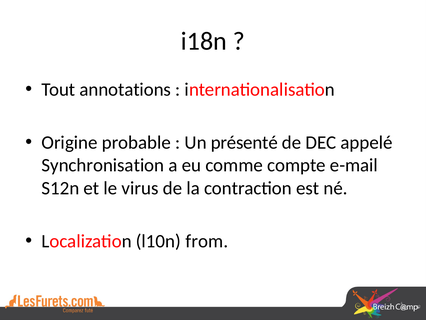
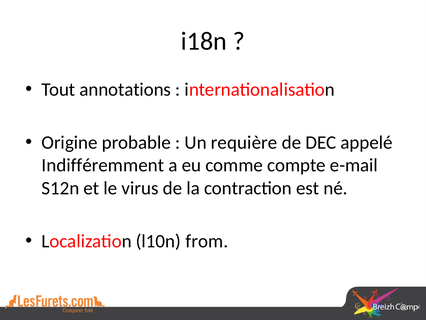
présenté: présenté -> requière
Synchronisation: Synchronisation -> Indifféremment
